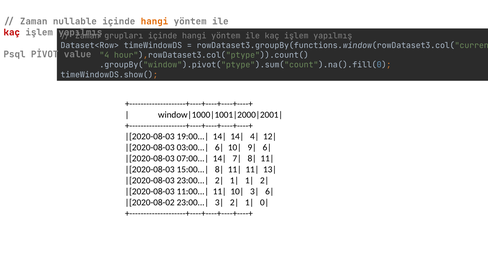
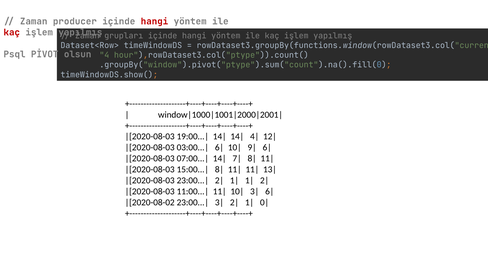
nullable: nullable -> producer
hangi at (154, 21) colour: orange -> red
value: value -> olsun
